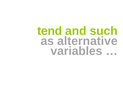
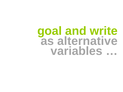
tend: tend -> goal
such: such -> write
